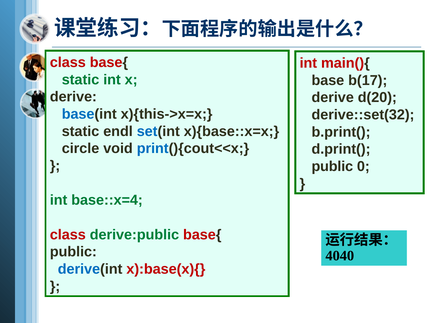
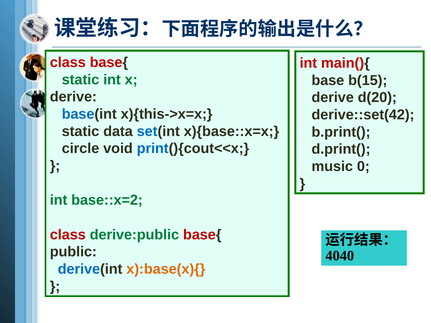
b(17: b(17 -> b(15
derive::set(32: derive::set(32 -> derive::set(42
endl: endl -> data
public at (332, 167): public -> music
base::x=4: base::x=4 -> base::x=2
x):base(x){ colour: red -> orange
